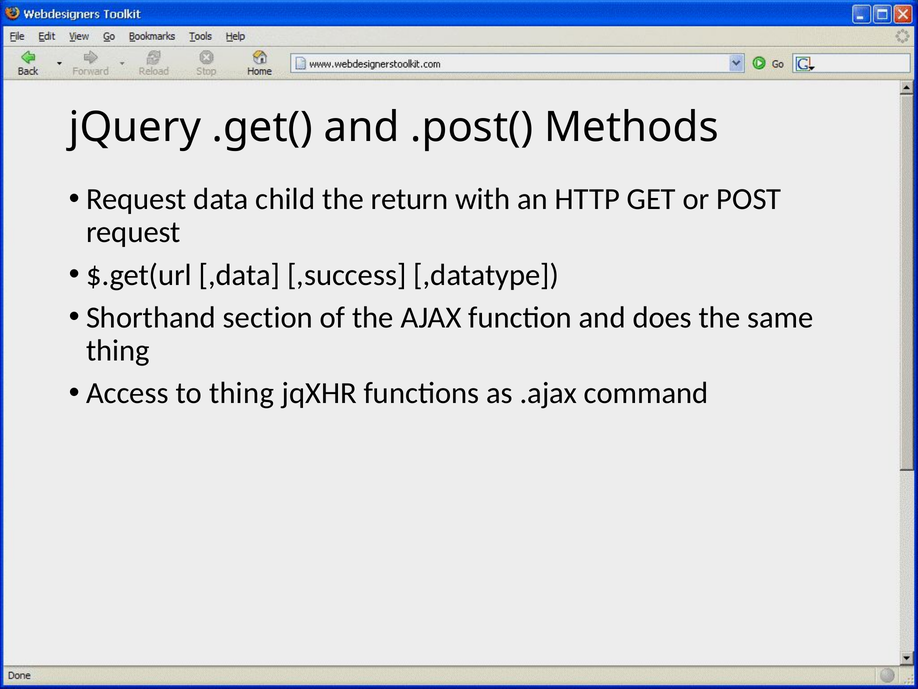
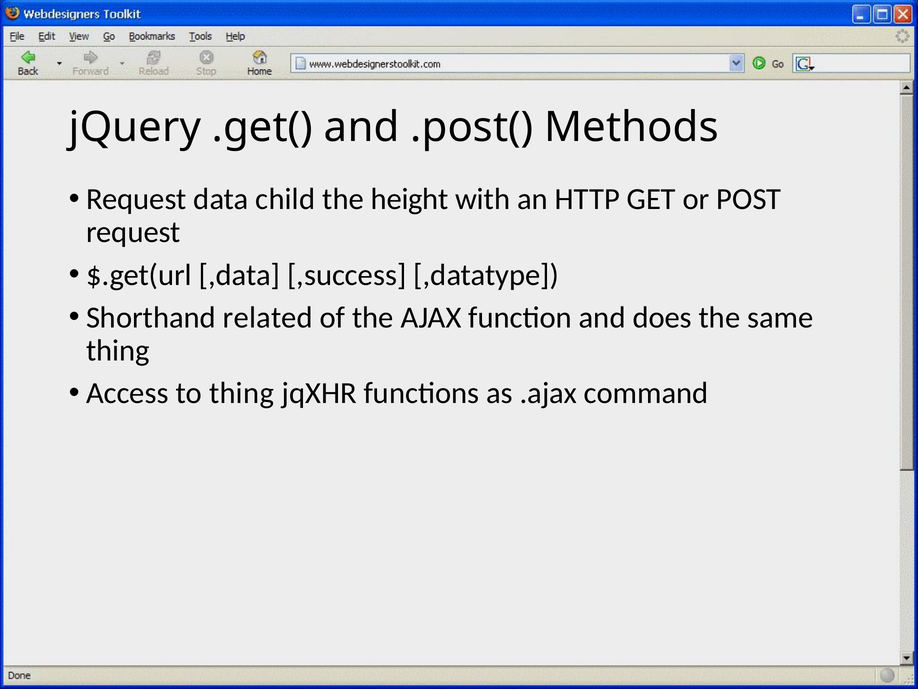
return: return -> height
section: section -> related
